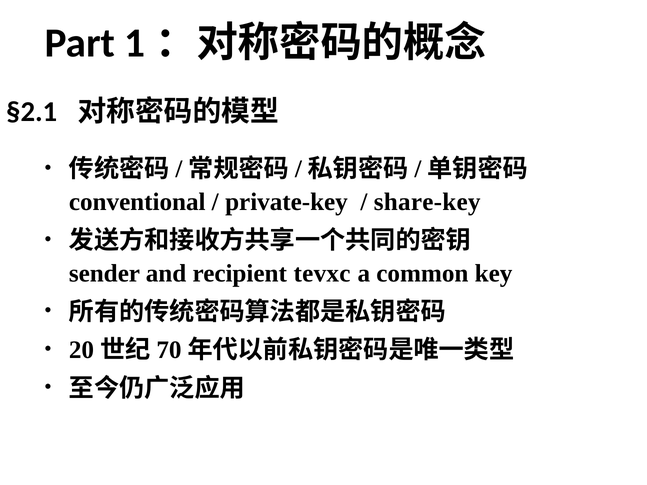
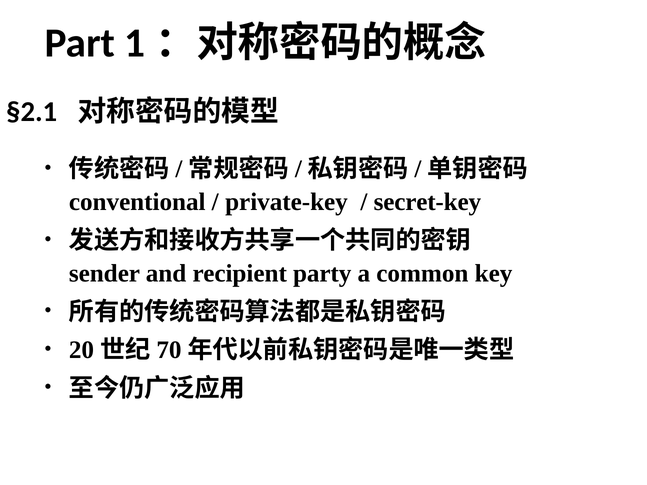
share-key: share-key -> secret-key
tevxc: tevxc -> party
